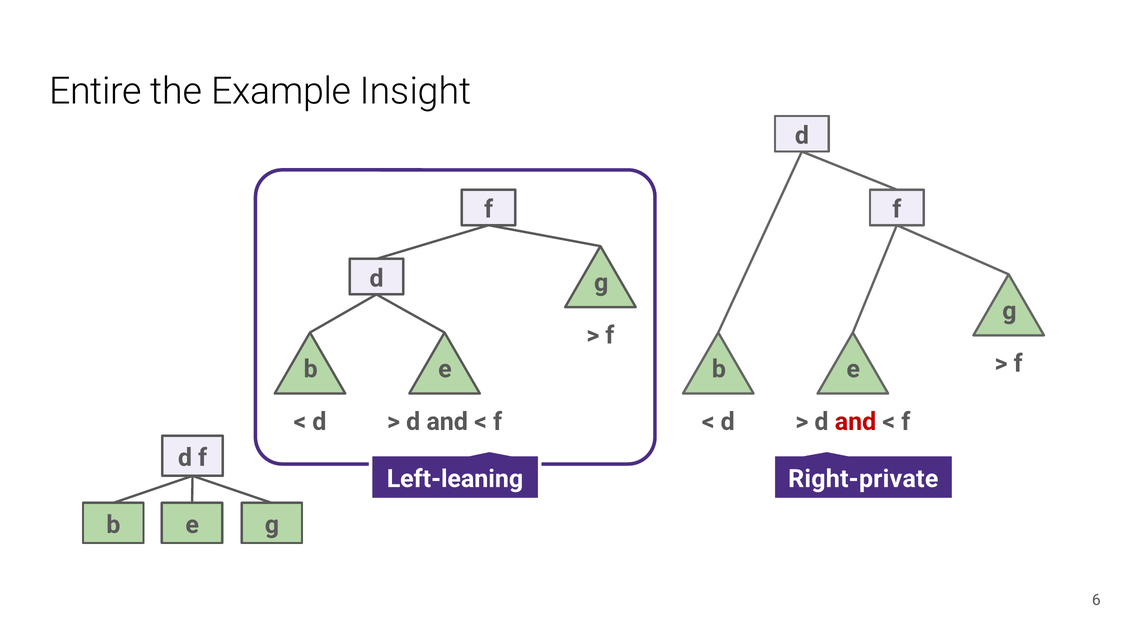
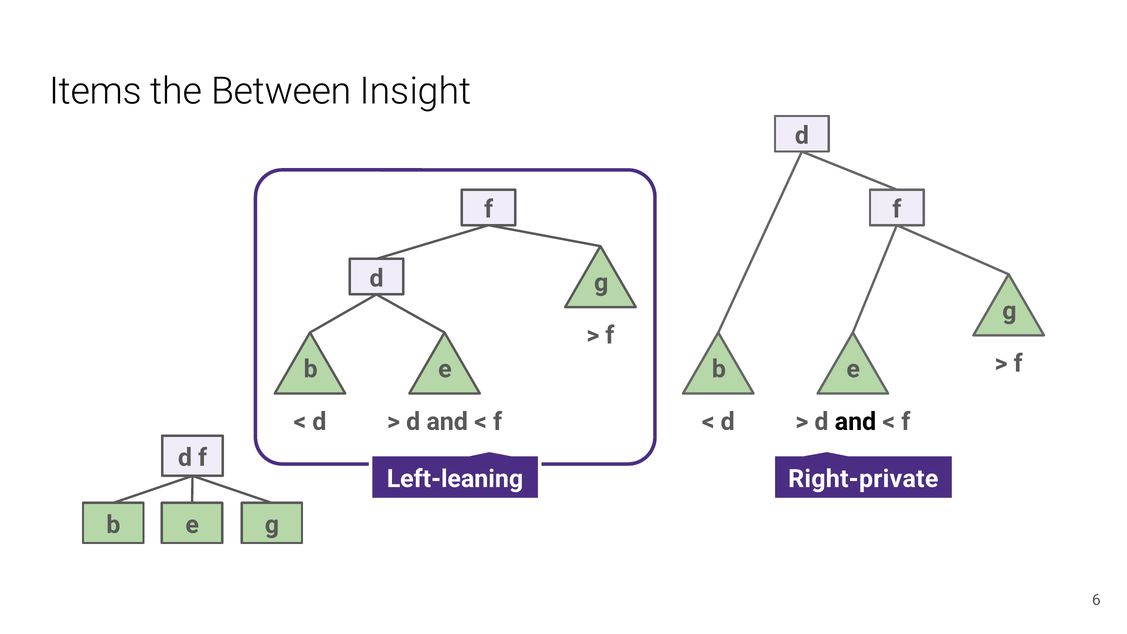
Entire: Entire -> Items
Example: Example -> Between
and at (855, 422) colour: red -> black
